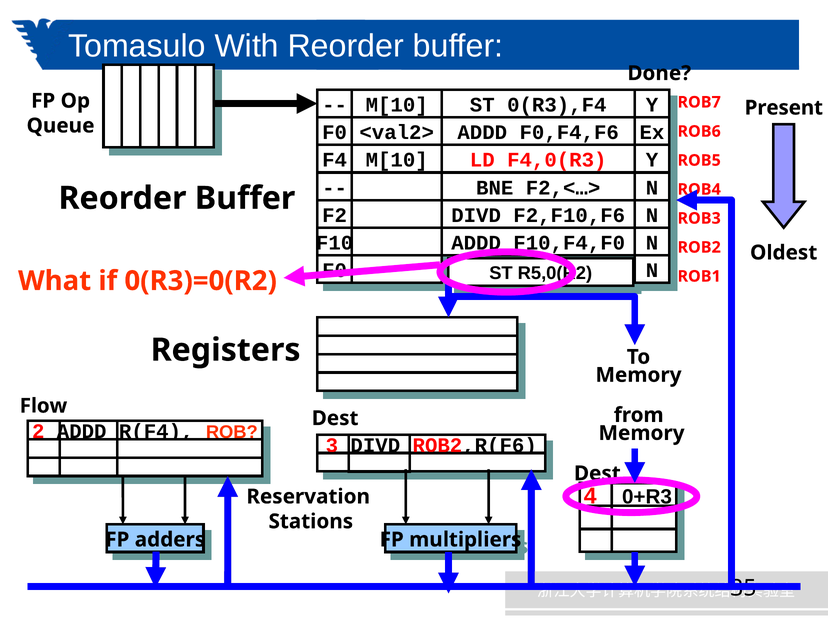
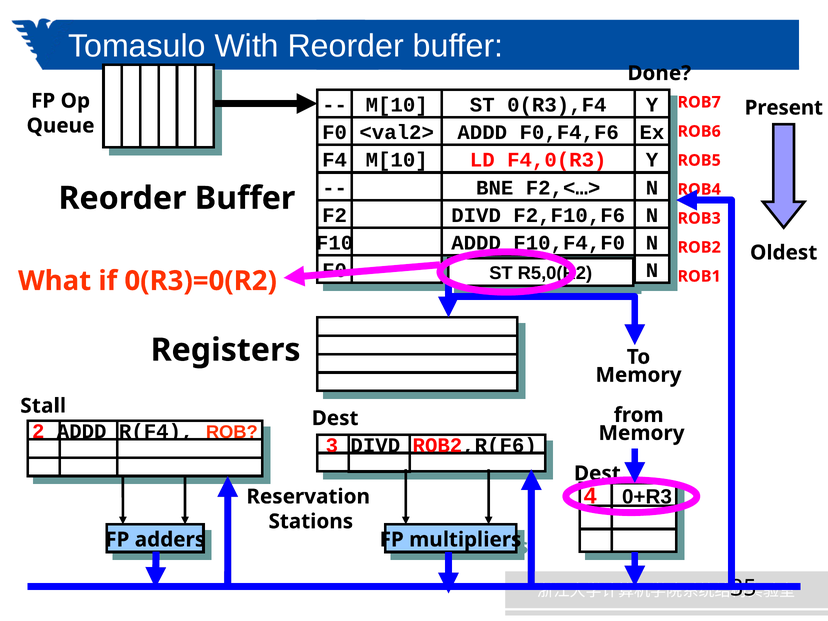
Flow: Flow -> Stall
